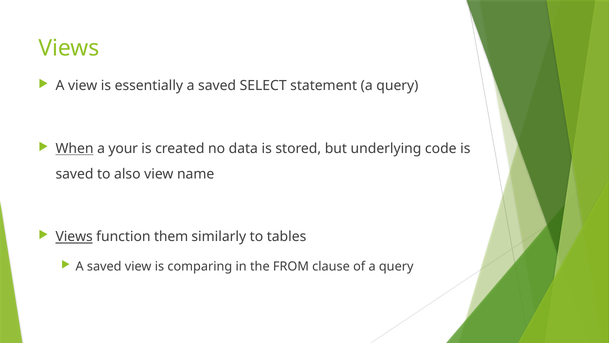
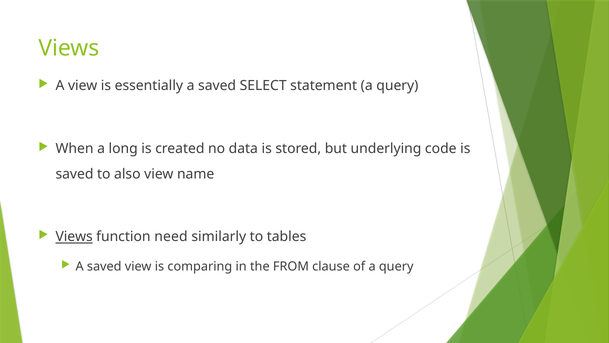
When underline: present -> none
your: your -> long
them: them -> need
